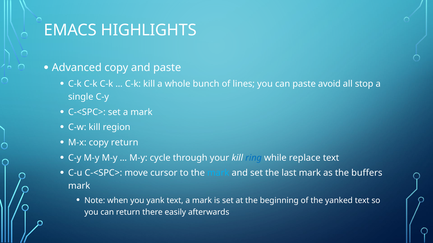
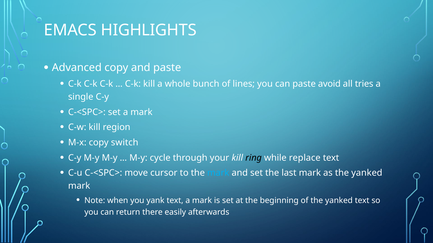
stop: stop -> tries
copy return: return -> switch
ring colour: blue -> black
as the buffers: buffers -> yanked
